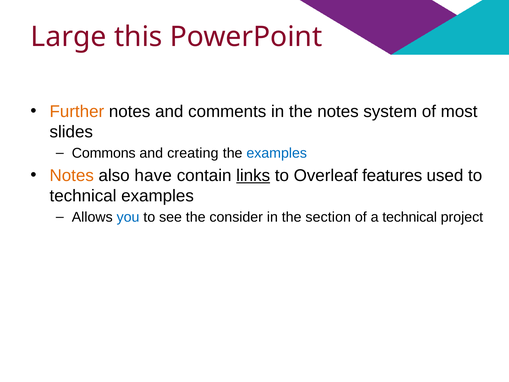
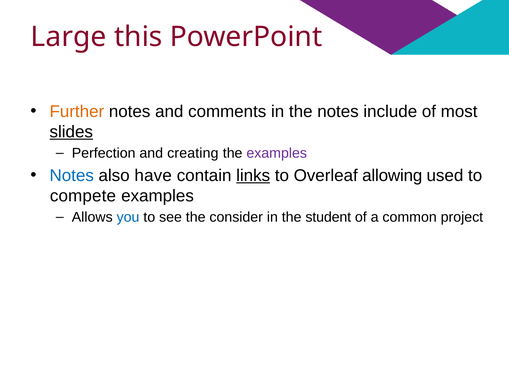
system: system -> include
slides underline: none -> present
Commons: Commons -> Perfection
examples at (277, 153) colour: blue -> purple
Notes at (72, 175) colour: orange -> blue
features: features -> allowing
technical at (83, 196): technical -> compete
section: section -> student
a technical: technical -> common
